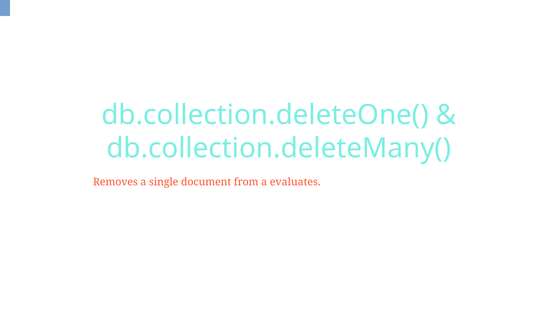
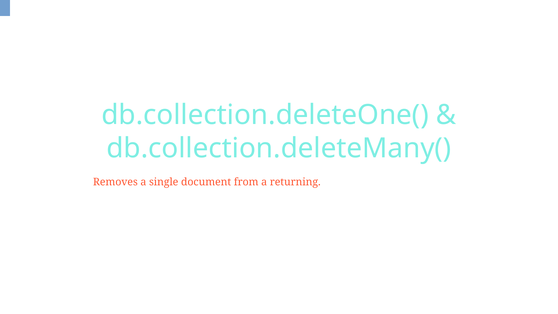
evaluates: evaluates -> returning
